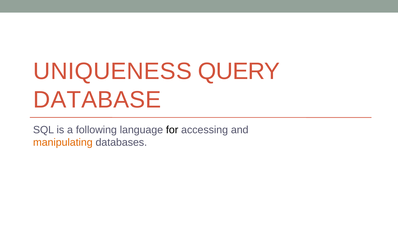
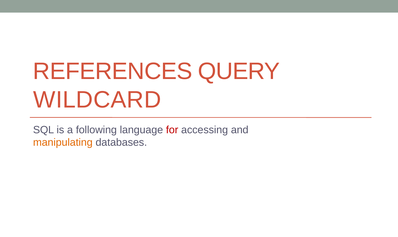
UNIQUENESS: UNIQUENESS -> REFERENCES
DATABASE: DATABASE -> WILDCARD
for colour: black -> red
